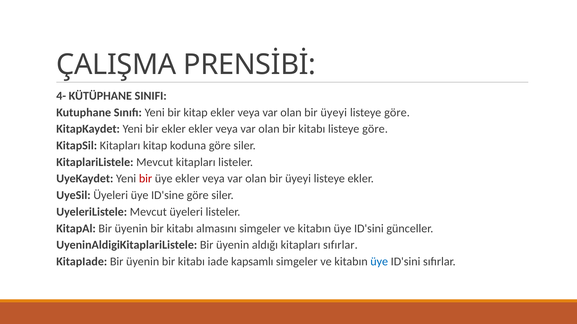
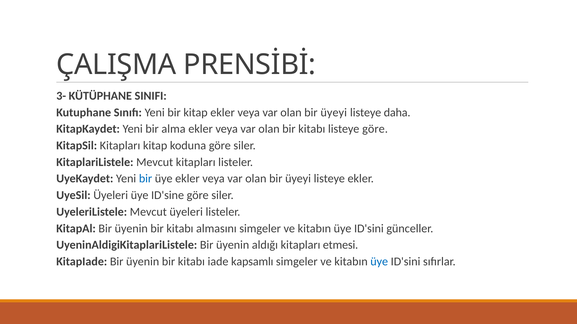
4-: 4- -> 3-
göre at (397, 113): göre -> daha
bir ekler: ekler -> alma
bir at (146, 179) colour: red -> blue
kitapları sıfırlar: sıfırlar -> etmesi
